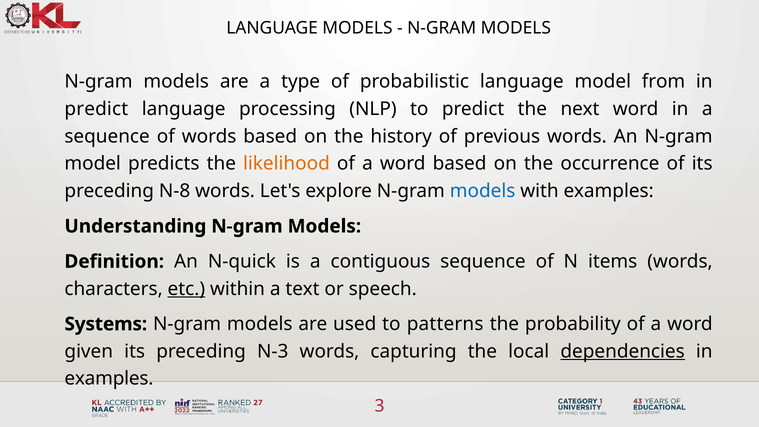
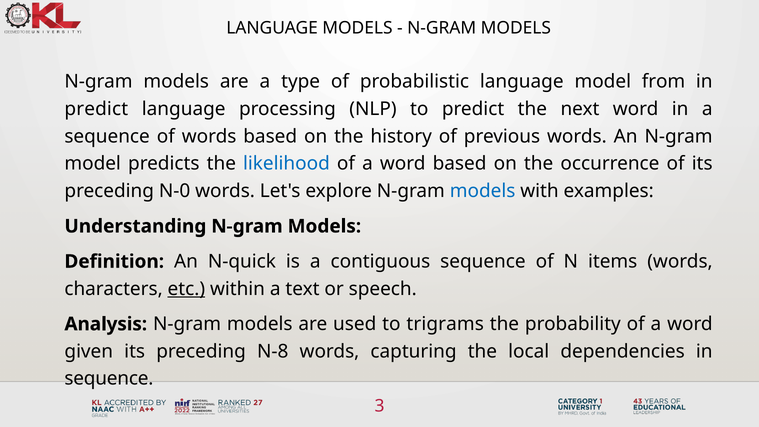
likelihood colour: orange -> blue
N-8: N-8 -> N-0
Systems: Systems -> Analysis
patterns: patterns -> trigrams
N-3: N-3 -> N-8
dependencies underline: present -> none
examples at (109, 379): examples -> sequence
